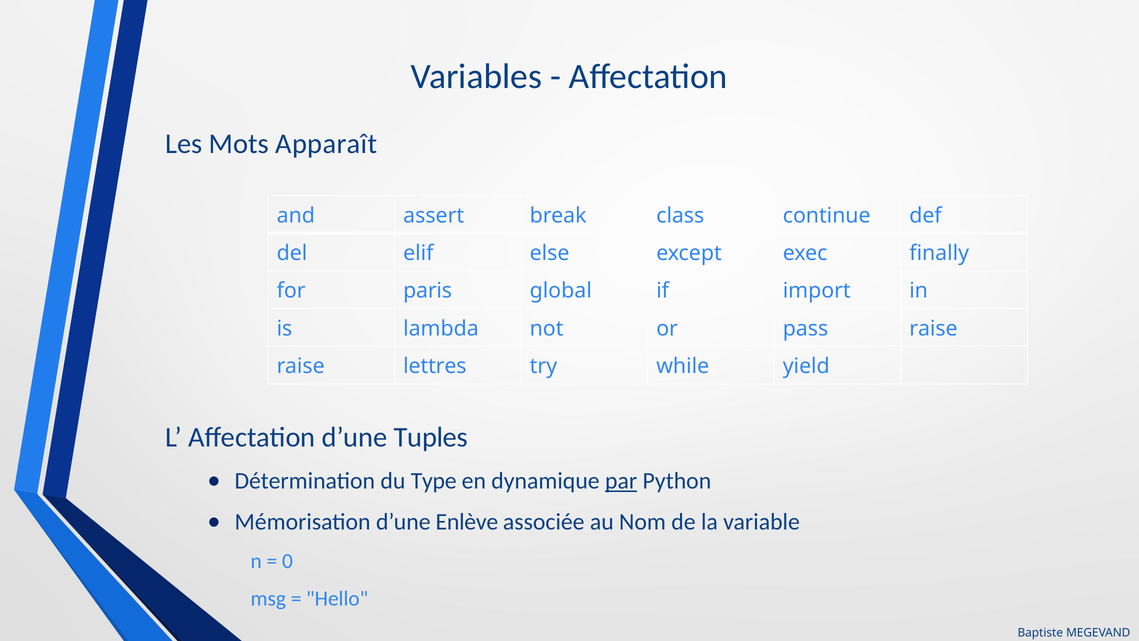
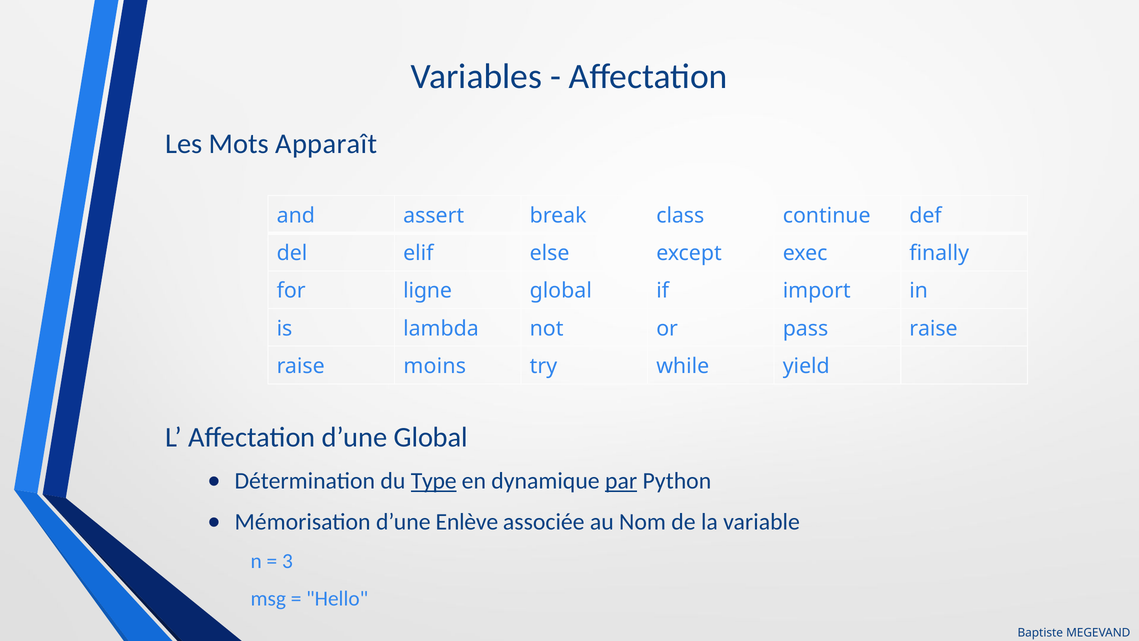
paris: paris -> ligne
lettres: lettres -> moins
d’une Tuples: Tuples -> Global
Type underline: none -> present
0: 0 -> 3
